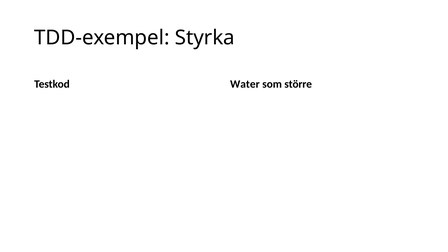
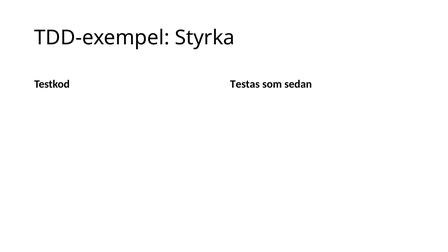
Water: Water -> Testas
större: större -> sedan
